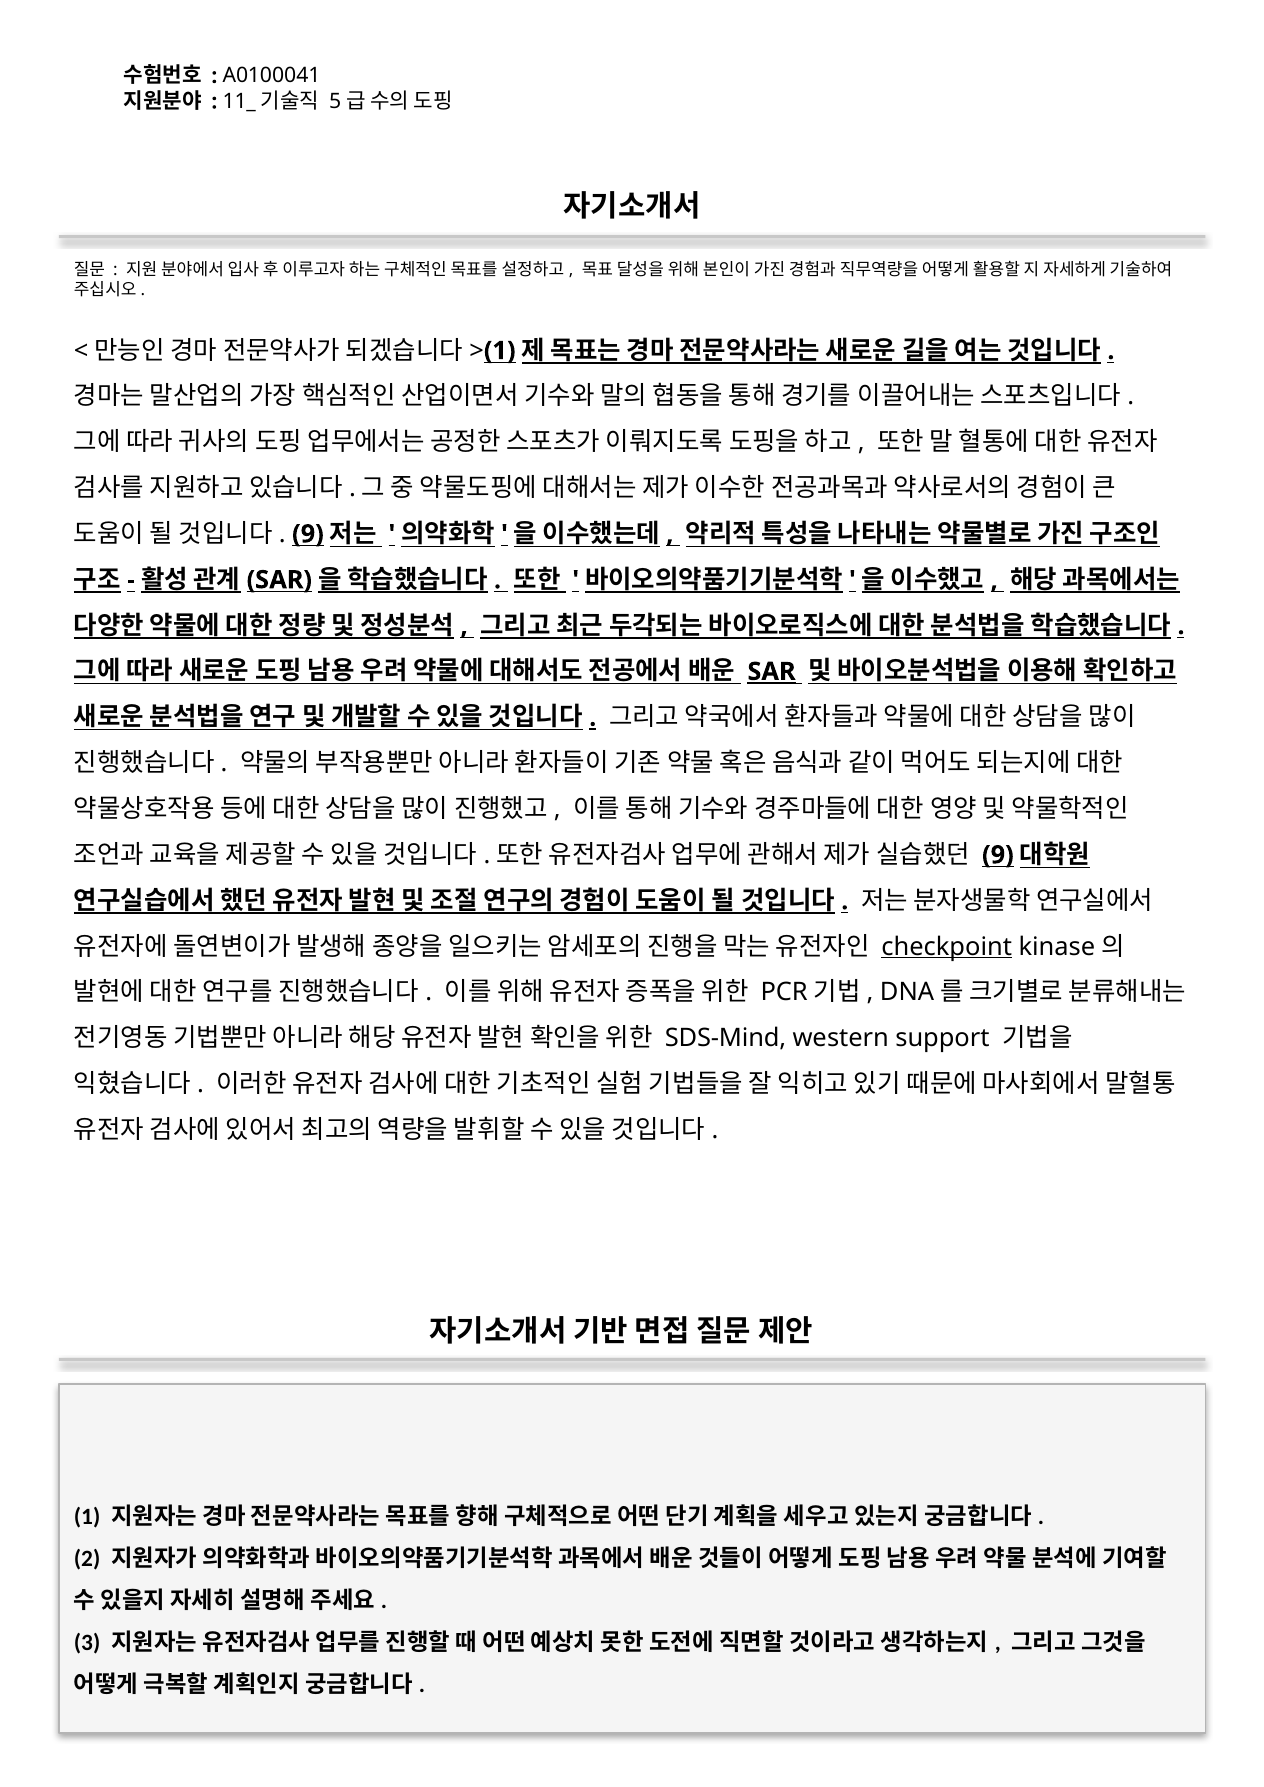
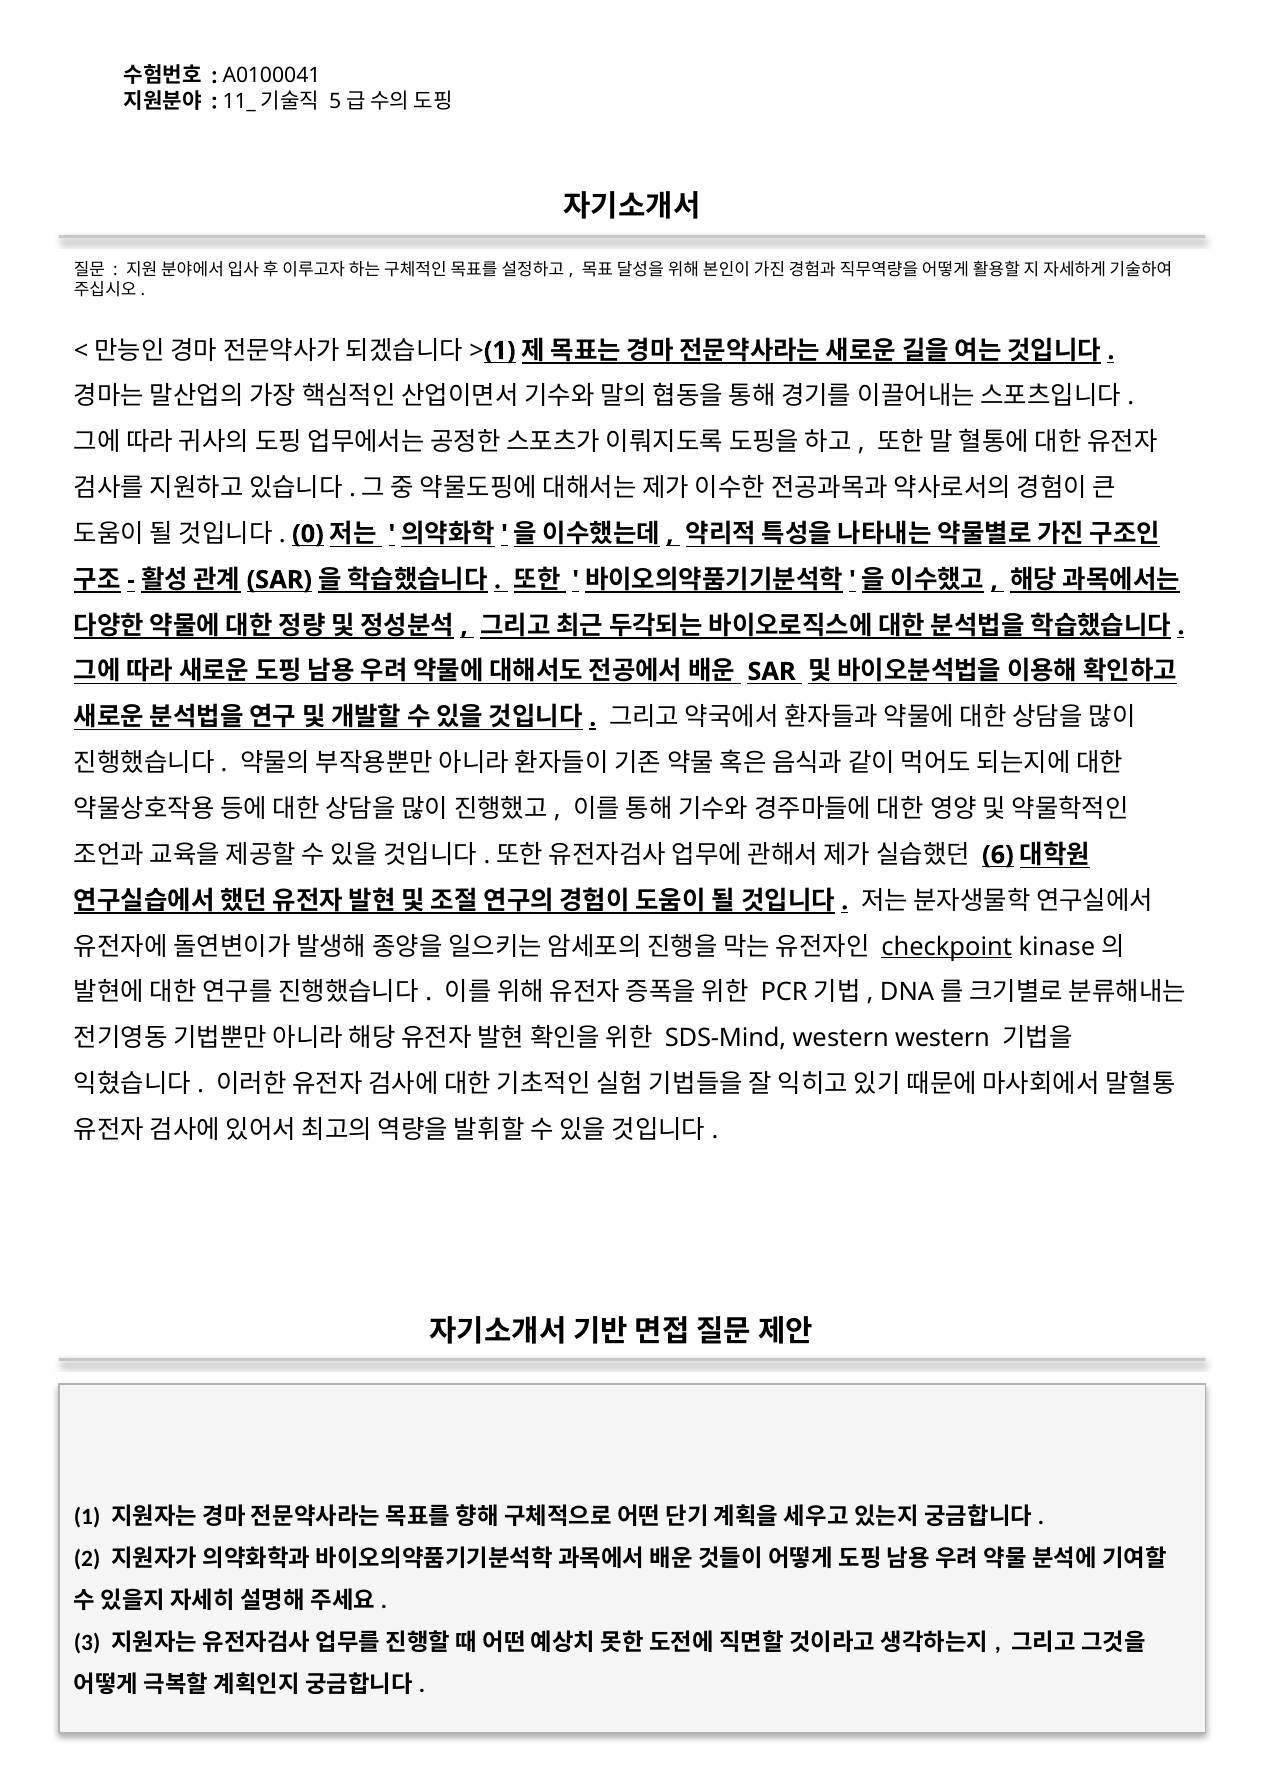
9 at (308, 534): 9 -> 0
SAR at (772, 672) underline: present -> none
9 at (998, 855): 9 -> 6
western support: support -> western
